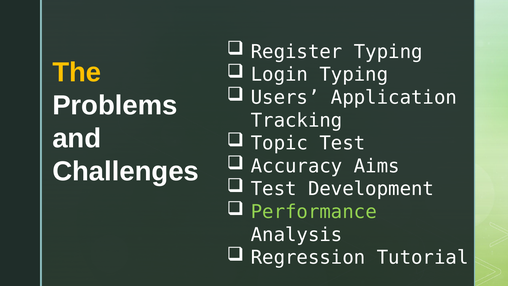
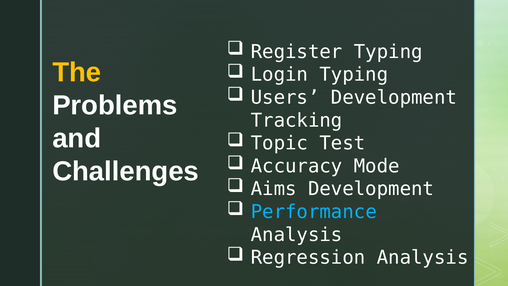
Users Application: Application -> Development
Aims: Aims -> Mode
Test at (274, 189): Test -> Aims
Performance colour: light green -> light blue
Regression Tutorial: Tutorial -> Analysis
